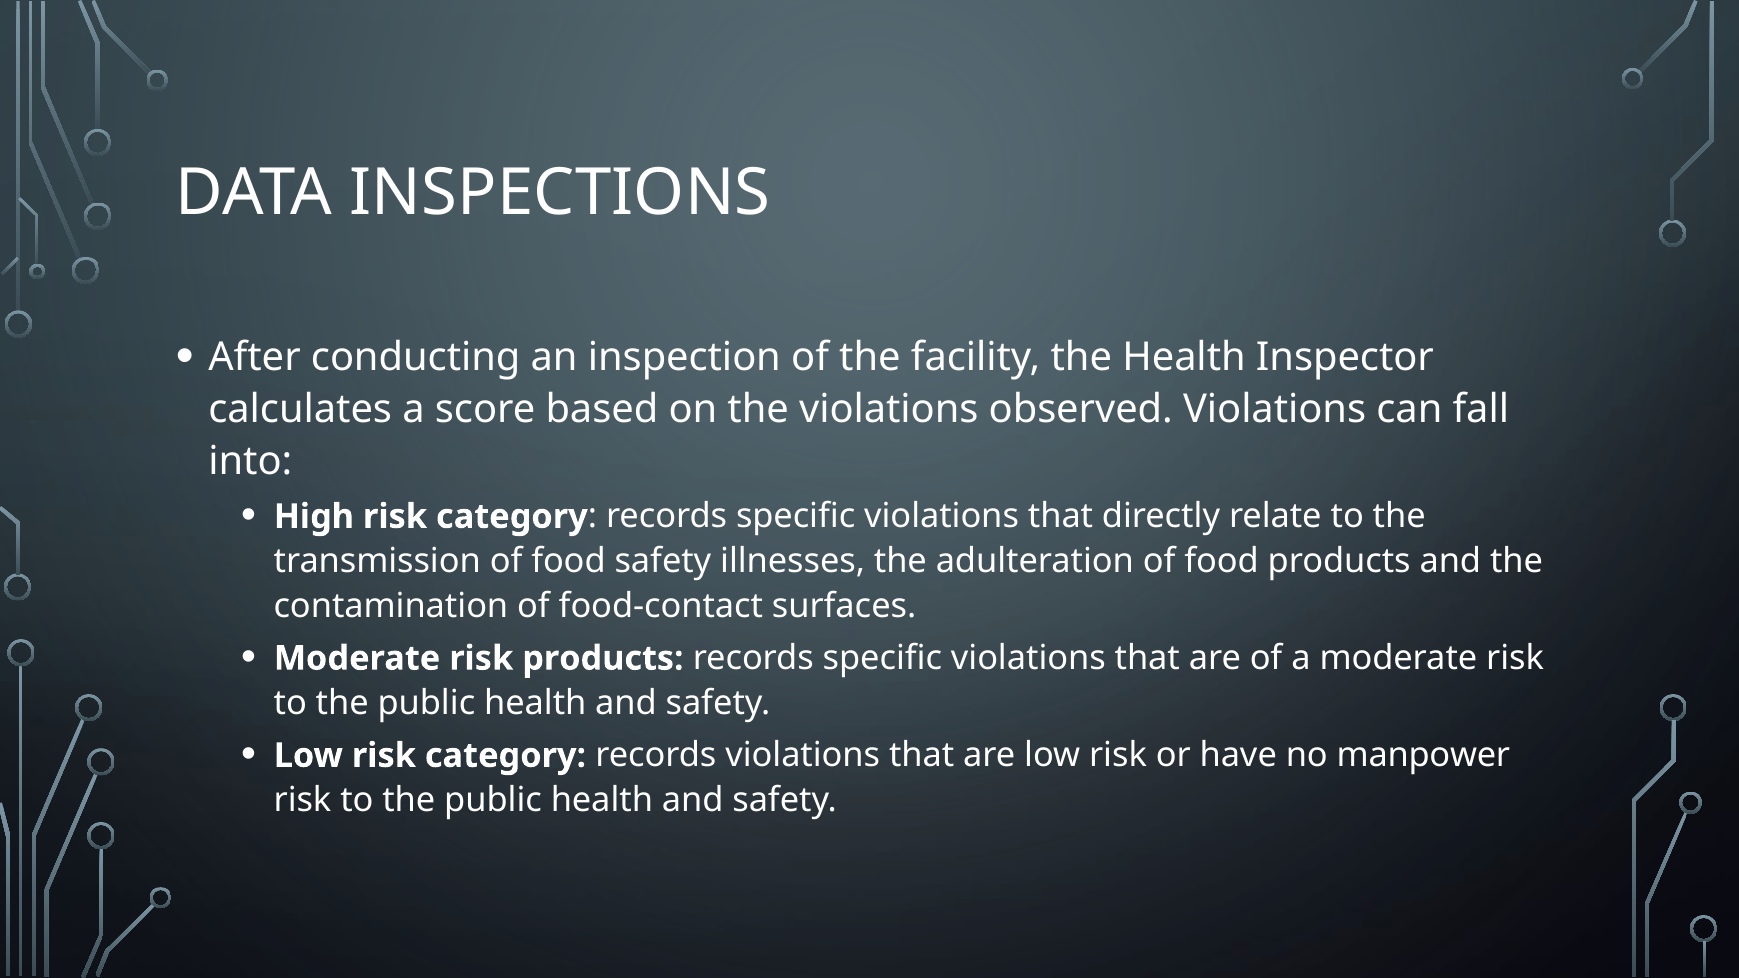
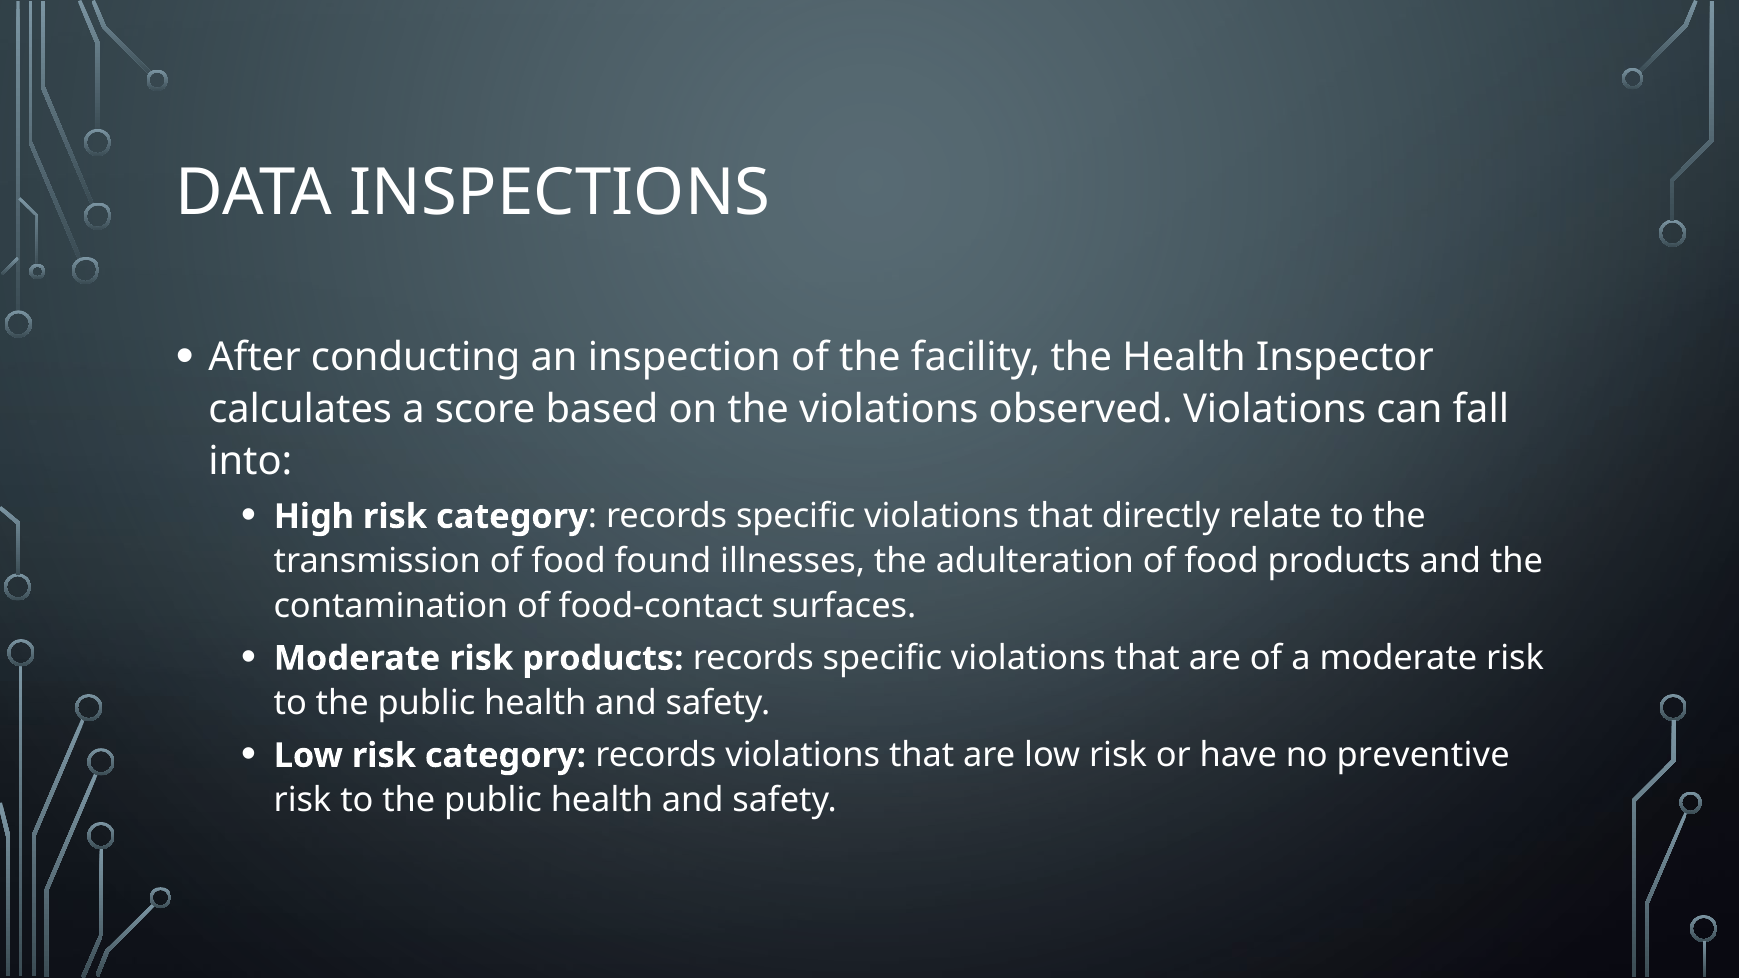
food safety: safety -> found
manpower: manpower -> preventive
